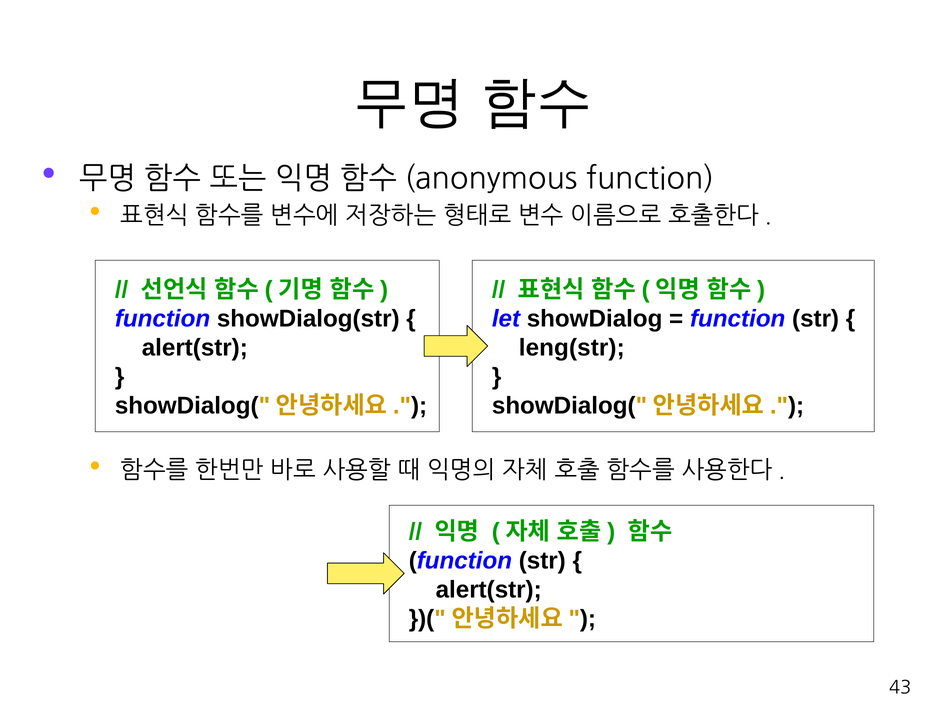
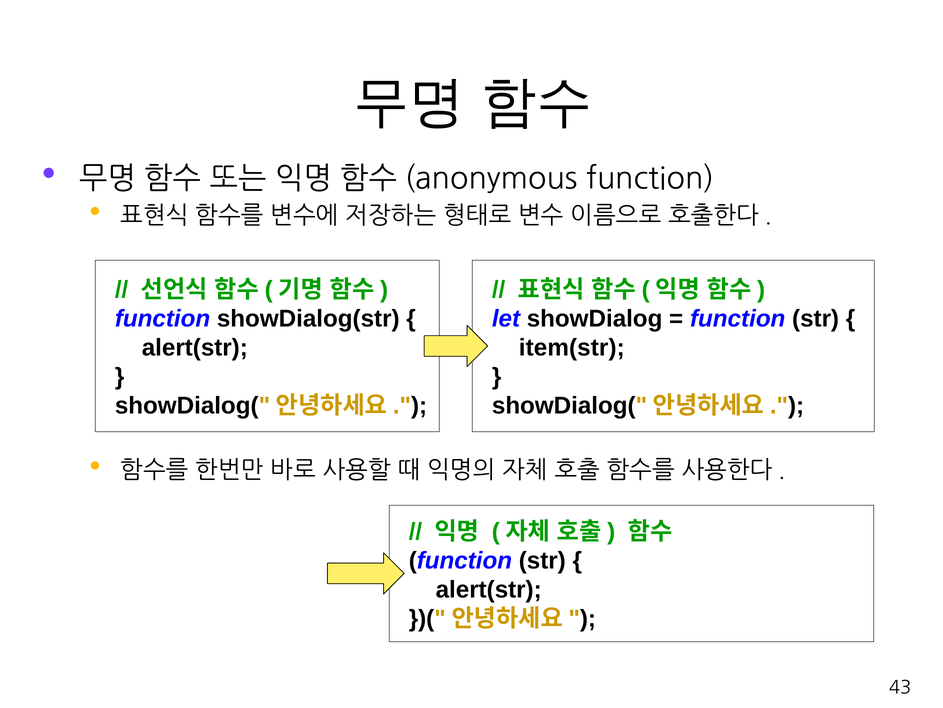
leng(str: leng(str -> item(str
